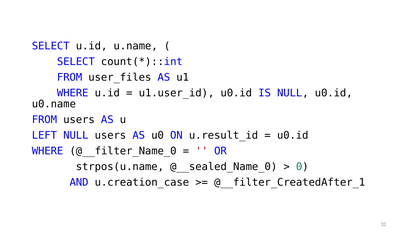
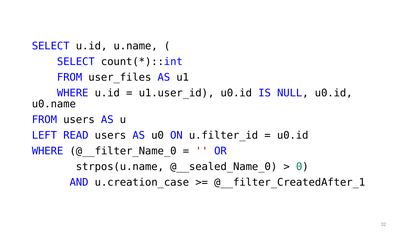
LEFT NULL: NULL -> READ
u.result_id: u.result_id -> u.filter_id
